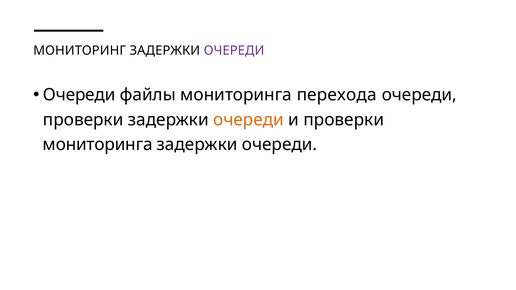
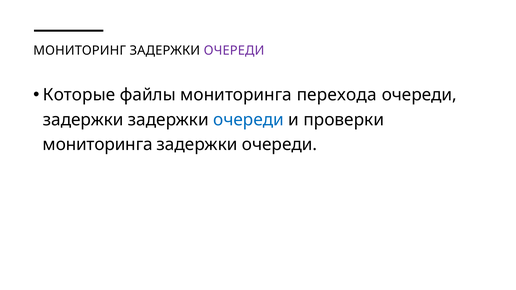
Очереди at (79, 95): Очереди -> Которые
проверки at (83, 120): проверки -> задержки
очереди at (249, 120) colour: orange -> blue
